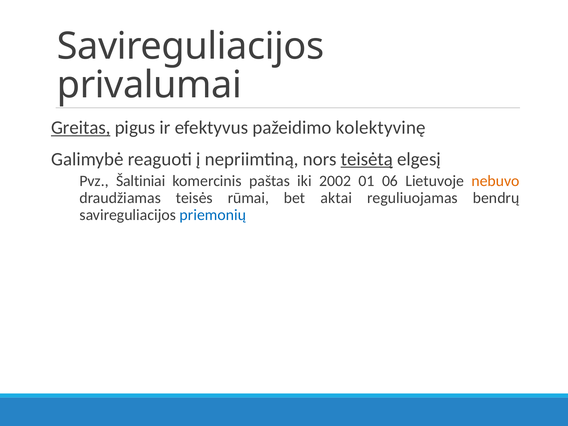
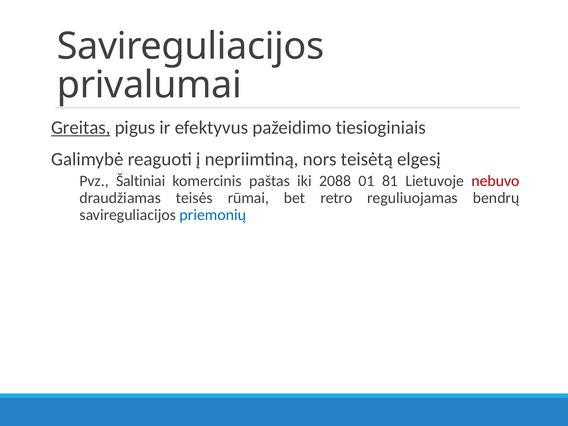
kolektyvinę: kolektyvinę -> tiesioginiais
teisėtą underline: present -> none
2002: 2002 -> 2088
06: 06 -> 81
nebuvo colour: orange -> red
aktai: aktai -> retro
